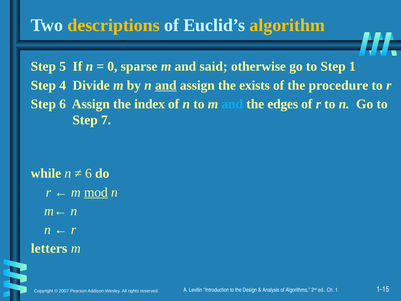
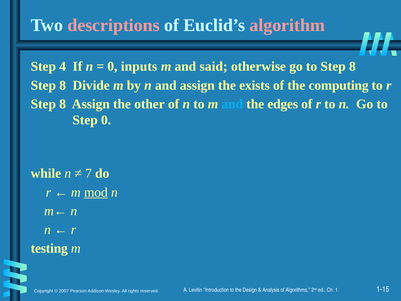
descriptions colour: yellow -> pink
algorithm colour: yellow -> pink
5: 5 -> 4
sparse: sparse -> inputs
to Step 1: 1 -> 8
4 at (63, 85): 4 -> 8
and at (166, 85) underline: present -> none
procedure: procedure -> computing
6 at (63, 104): 6 -> 8
index: index -> other
Step 7: 7 -> 0
6 at (88, 173): 6 -> 7
letters: letters -> testing
